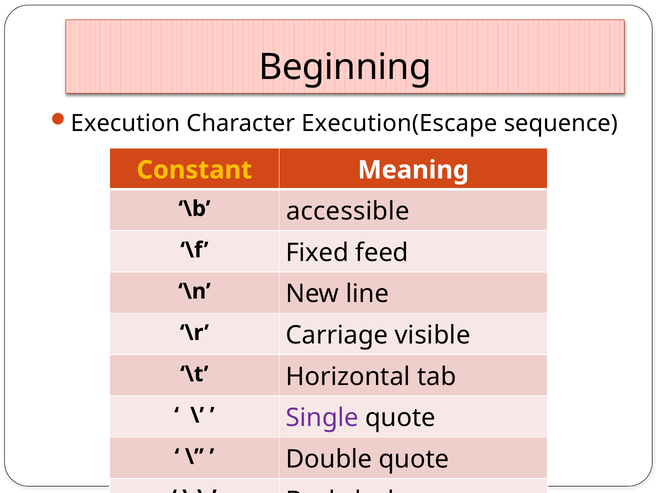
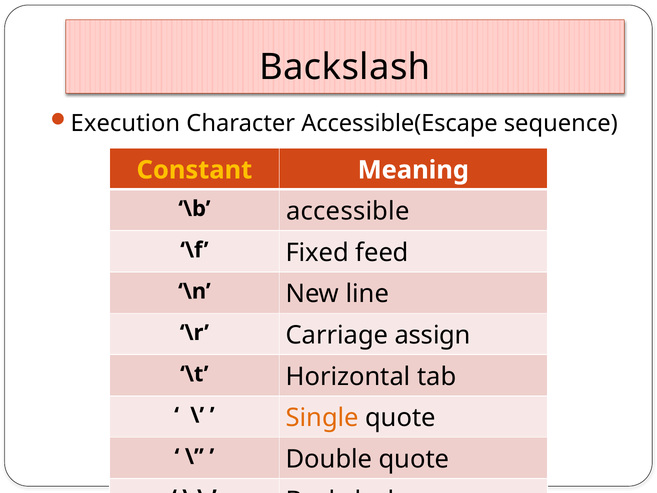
Beginning at (345, 67): Beginning -> Backslash
Execution(Escape: Execution(Escape -> Accessible(Escape
visible: visible -> assign
Single colour: purple -> orange
